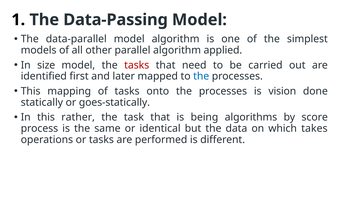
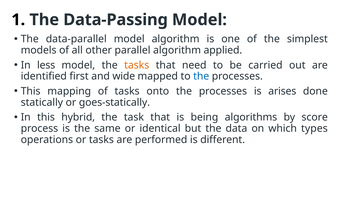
size: size -> less
tasks at (137, 65) colour: red -> orange
later: later -> wide
vision: vision -> arises
rather: rather -> hybrid
takes: takes -> types
